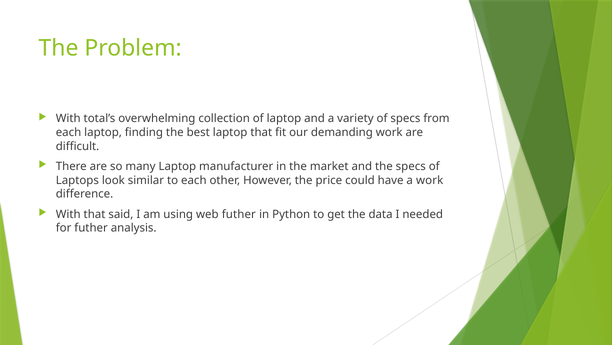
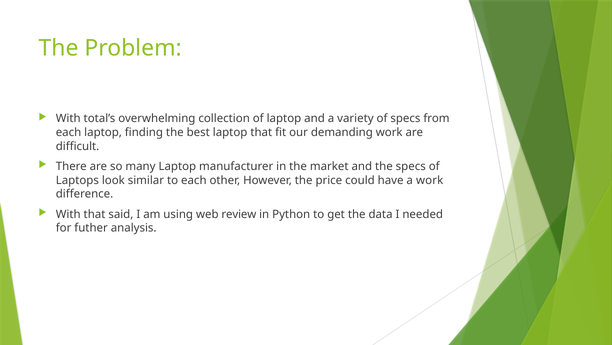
web futher: futher -> review
